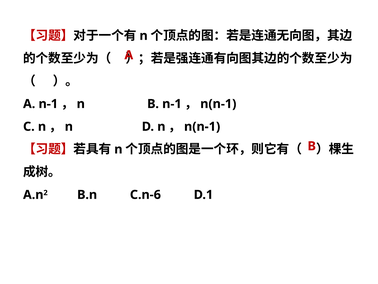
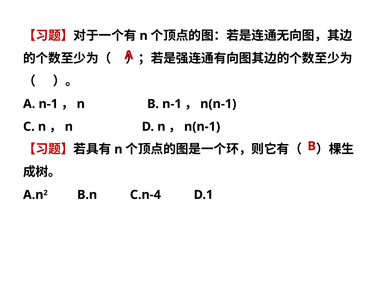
C.n-6: C.n-6 -> C.n-4
